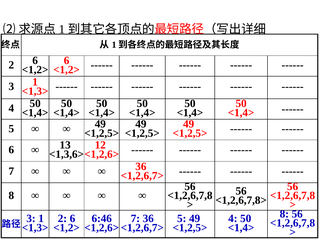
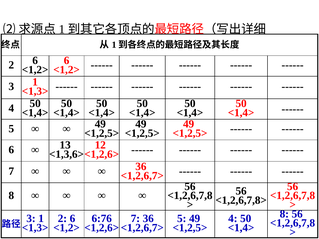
6:46: 6:46 -> 6:76
